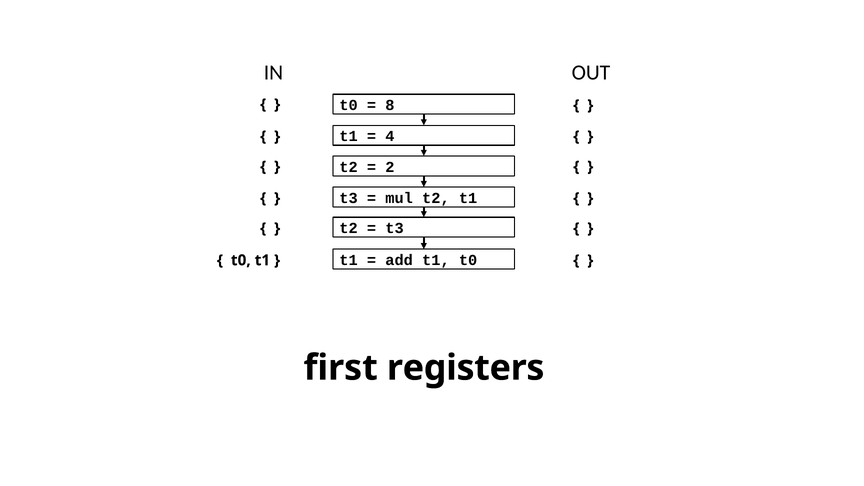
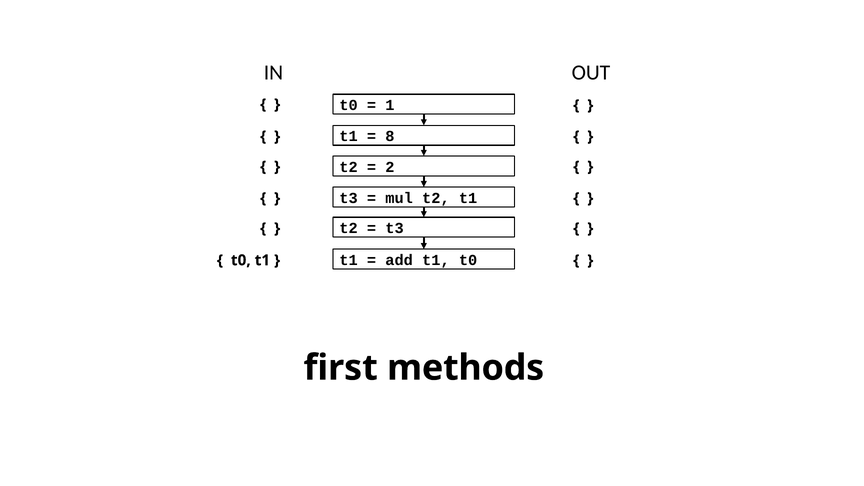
8: 8 -> 1
4: 4 -> 8
registers: registers -> methods
